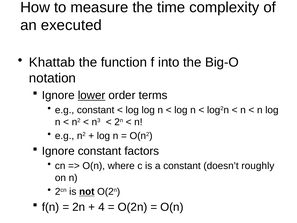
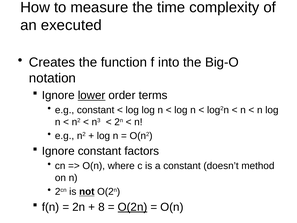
Khattab: Khattab -> Creates
roughly: roughly -> method
4: 4 -> 8
O(2n at (133, 207) underline: none -> present
